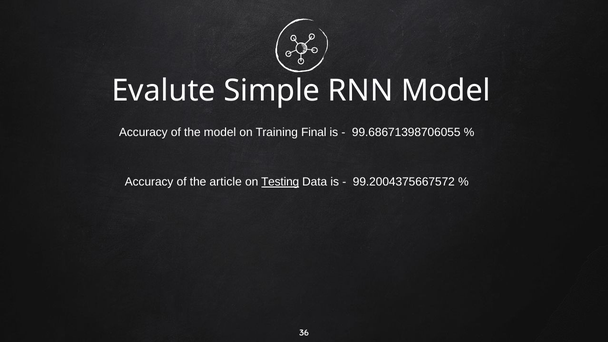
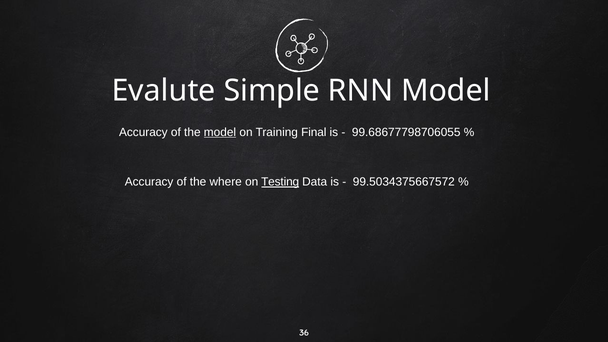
model at (220, 132) underline: none -> present
99.68671398706055: 99.68671398706055 -> 99.68677798706055
article: article -> where
99.2004375667572: 99.2004375667572 -> 99.5034375667572
